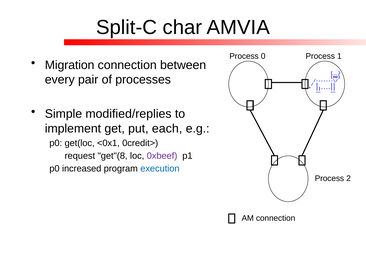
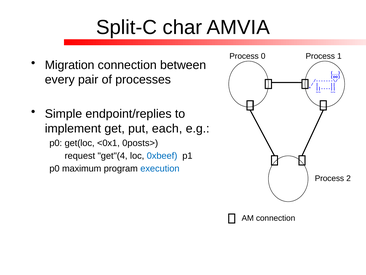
modified/replies: modified/replies -> endpoint/replies
0credit>: 0credit> -> 0posts>
get"(8: get"(8 -> get"(4
0xbeef colour: purple -> blue
increased: increased -> maximum
